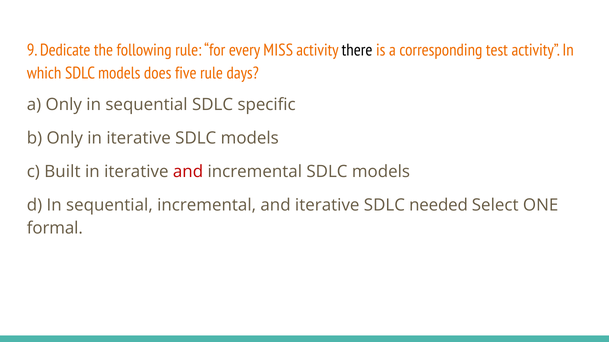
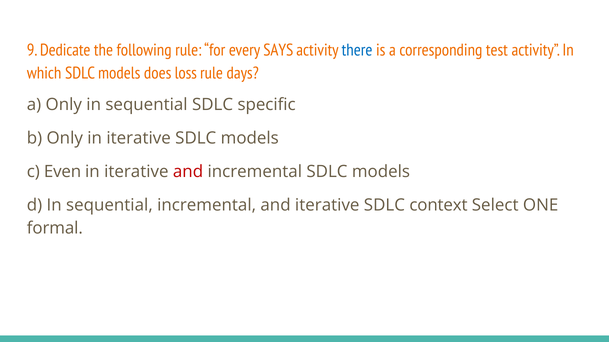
MISS: MISS -> SAYS
there colour: black -> blue
five: five -> loss
Built: Built -> Even
needed: needed -> context
